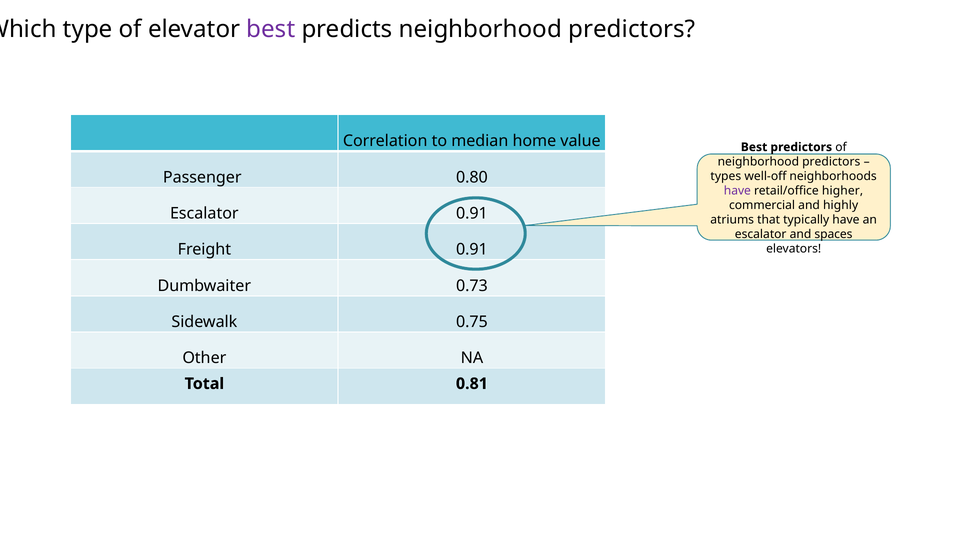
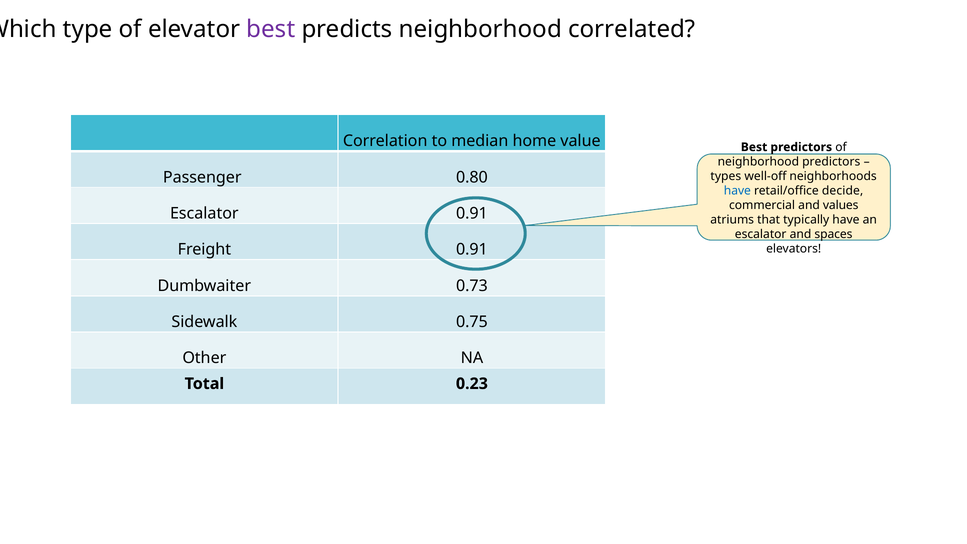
predicts neighborhood predictors: predictors -> correlated
have at (737, 191) colour: purple -> blue
higher: higher -> decide
highly: highly -> values
0.81: 0.81 -> 0.23
